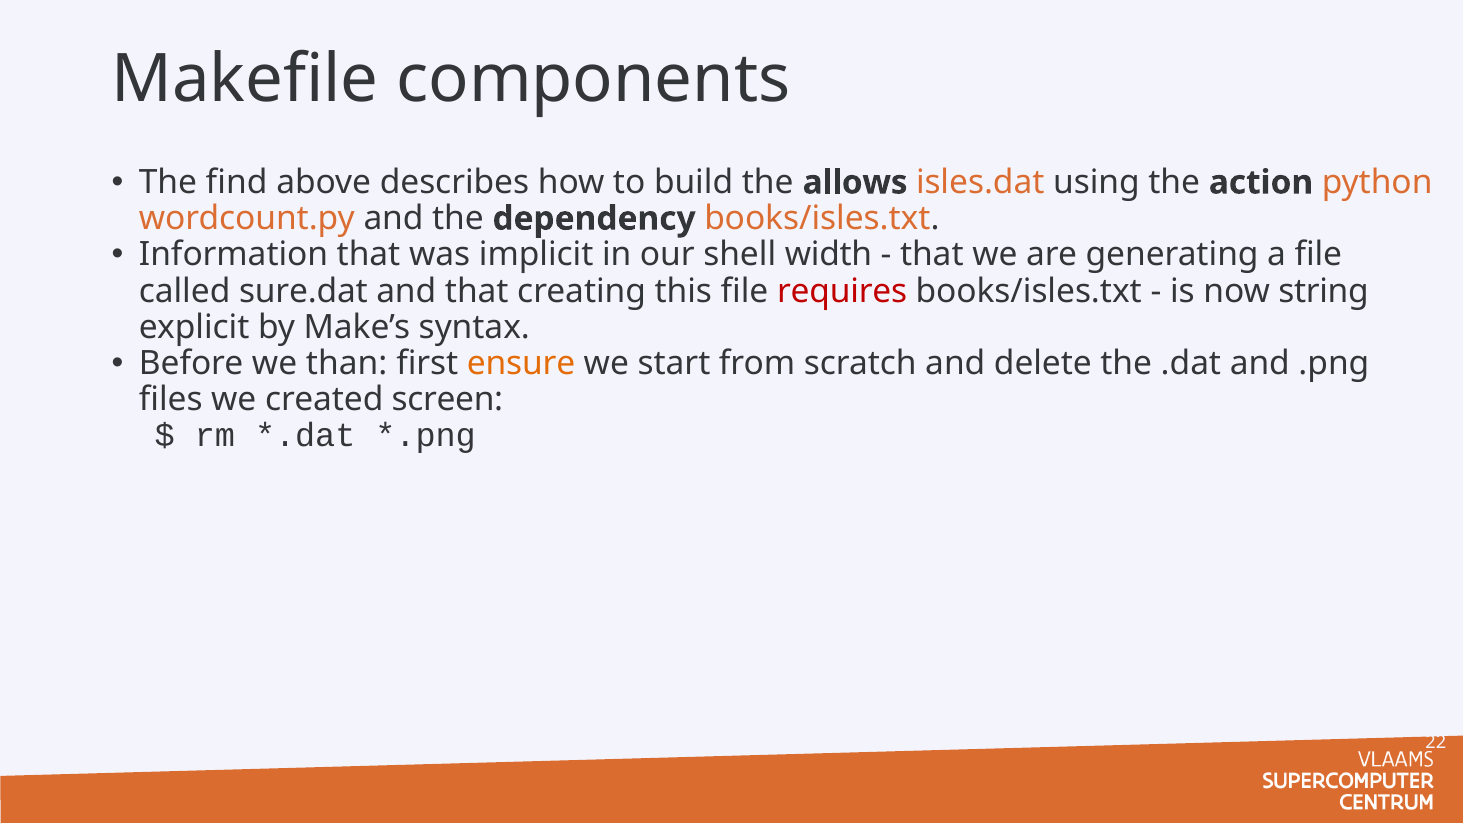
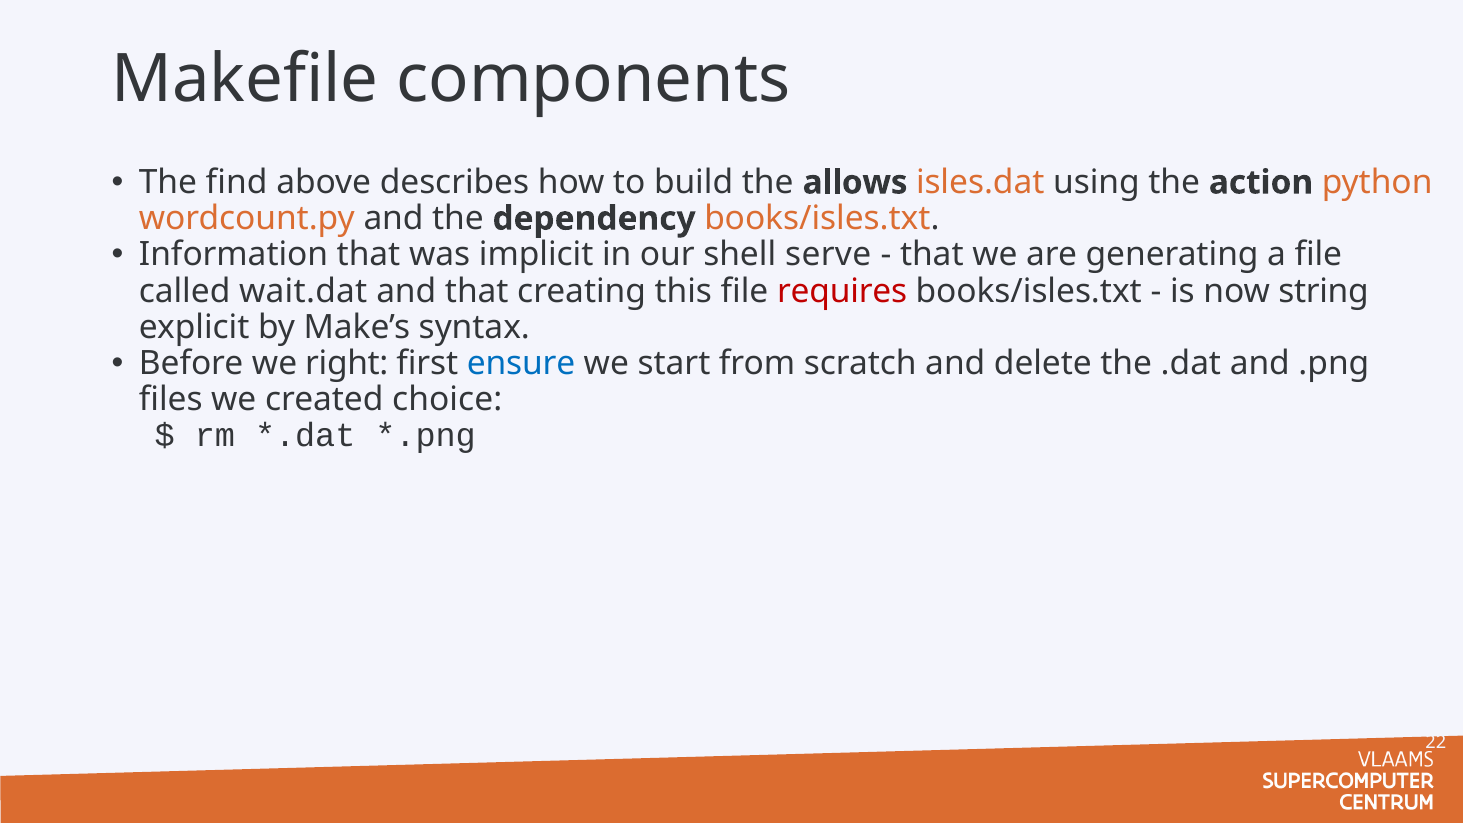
width: width -> serve
sure.dat: sure.dat -> wait.dat
than: than -> right
ensure colour: orange -> blue
screen: screen -> choice
